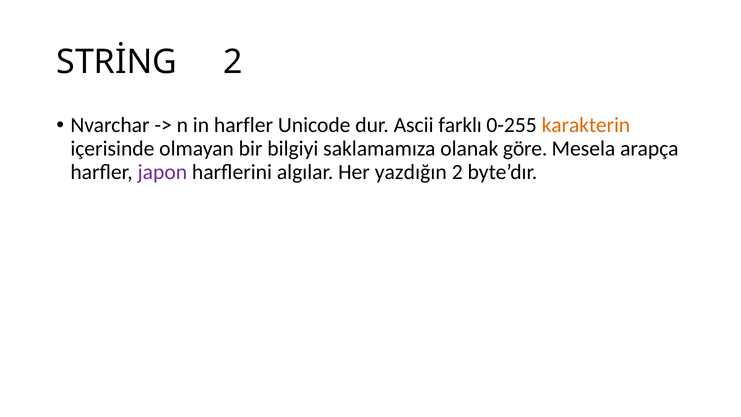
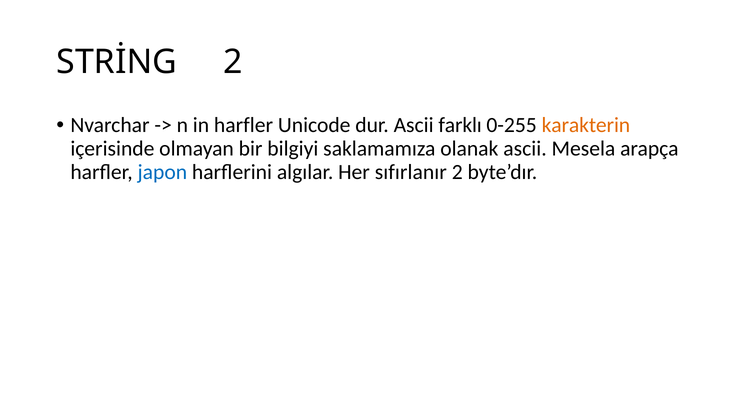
olanak göre: göre -> ascii
japon colour: purple -> blue
yazdığın: yazdığın -> sıfırlanır
